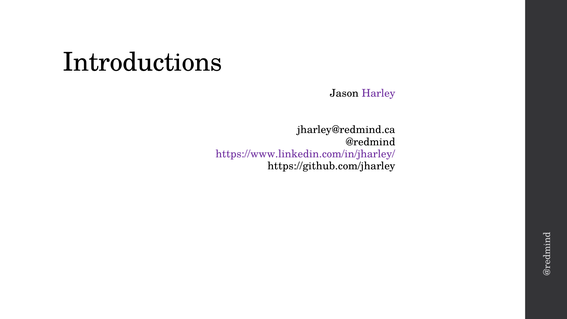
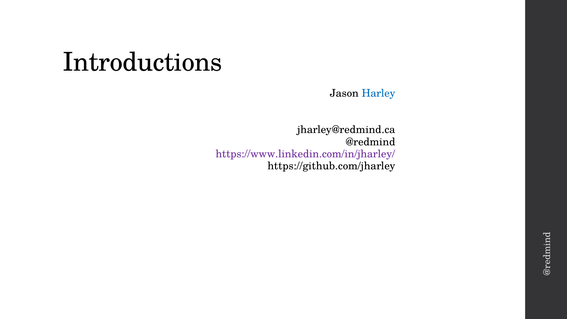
Harley colour: purple -> blue
